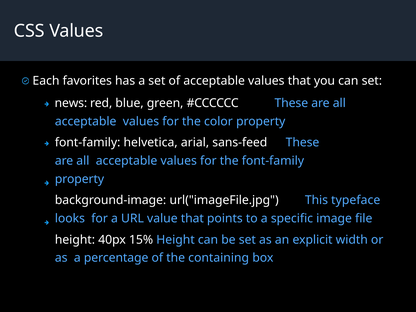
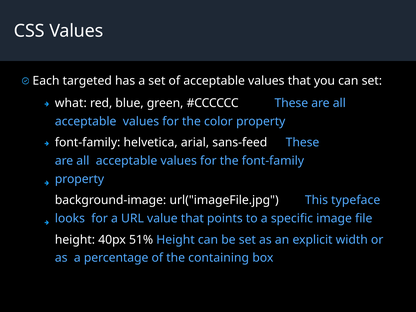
favorites: favorites -> targeted
news: news -> what
15%: 15% -> 51%
